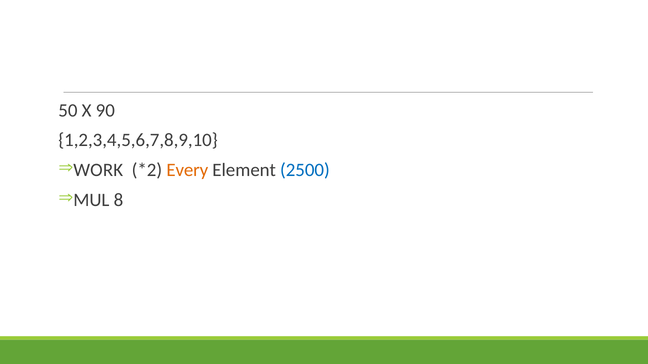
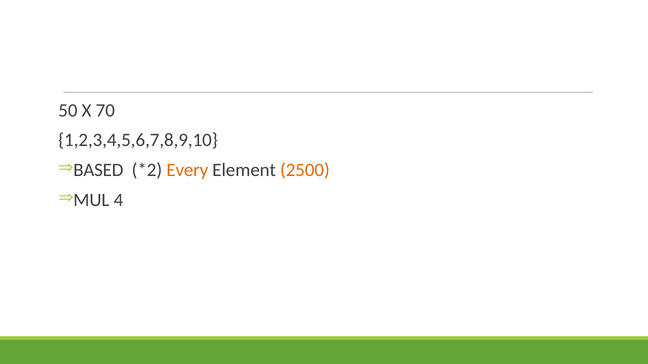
90: 90 -> 70
WORK: WORK -> BASED
2500 colour: blue -> orange
8: 8 -> 4
